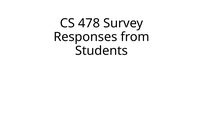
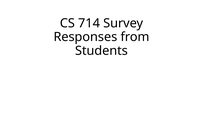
478: 478 -> 714
